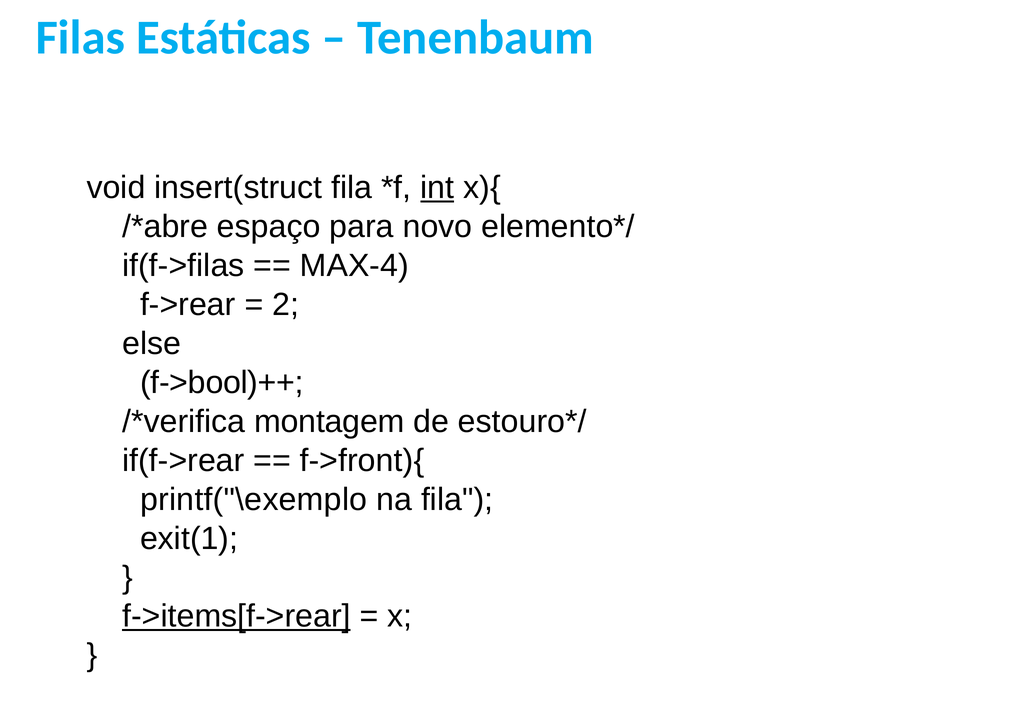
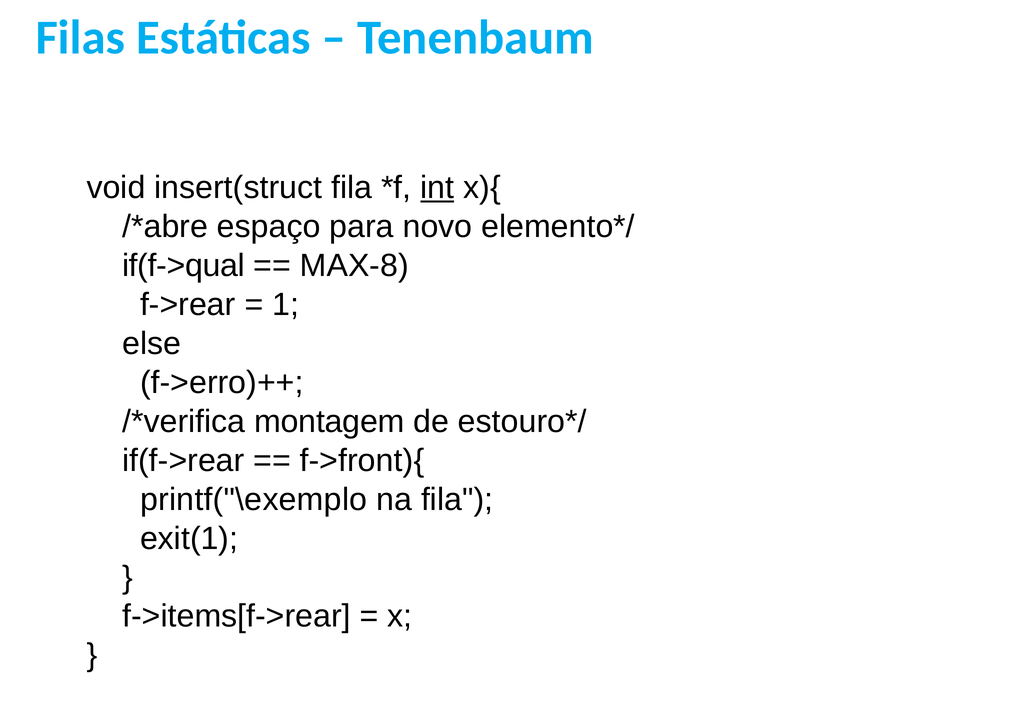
if(f->filas: if(f->filas -> if(f->qual
MAX-4: MAX-4 -> MAX-8
2: 2 -> 1
f->bool)++: f->bool)++ -> f->erro)++
f->items[f->rear underline: present -> none
